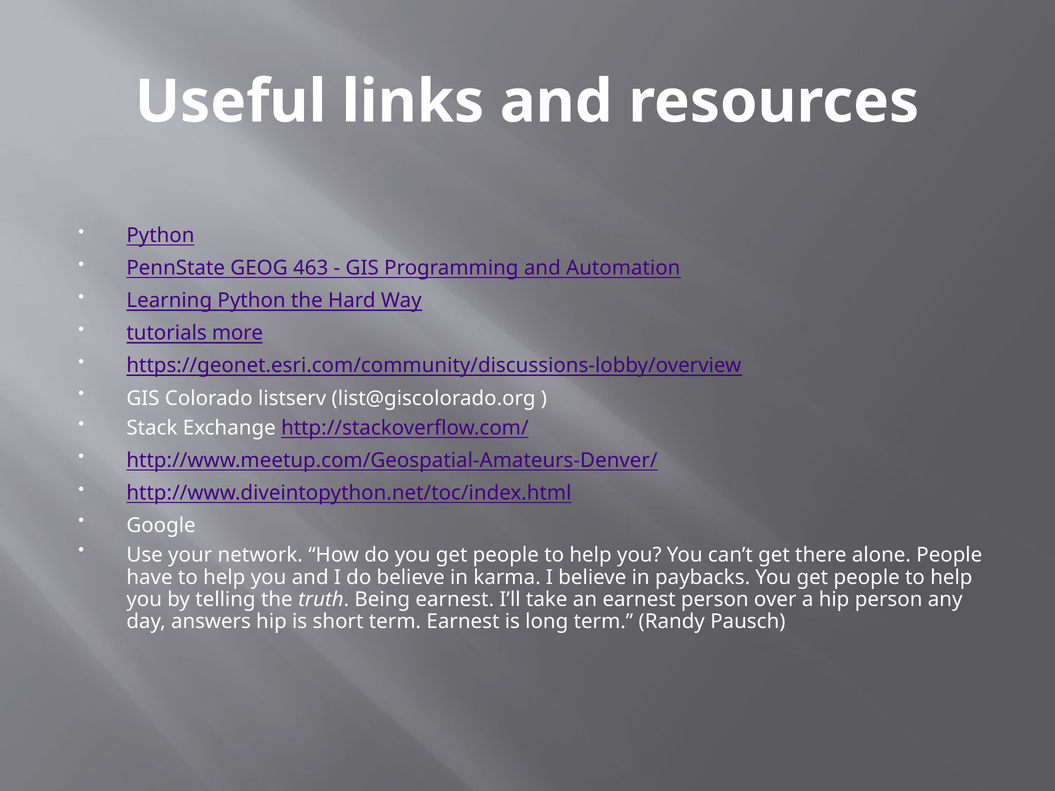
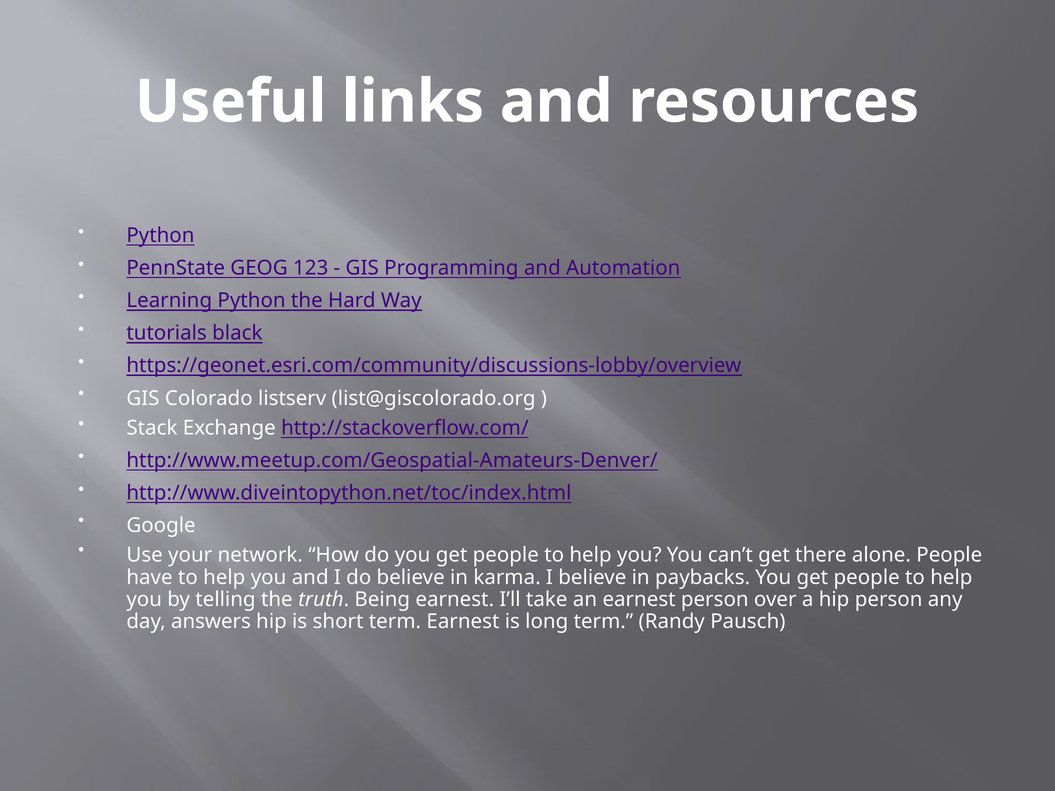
463: 463 -> 123
more: more -> black
